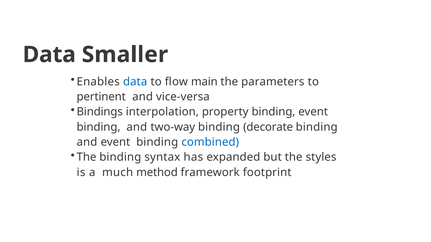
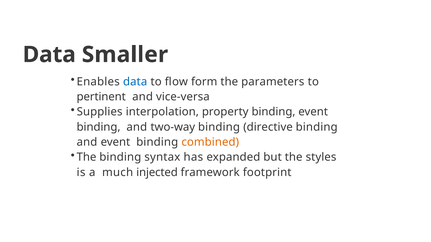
main: main -> form
Bindings: Bindings -> Supplies
decorate: decorate -> directive
combined colour: blue -> orange
method: method -> injected
